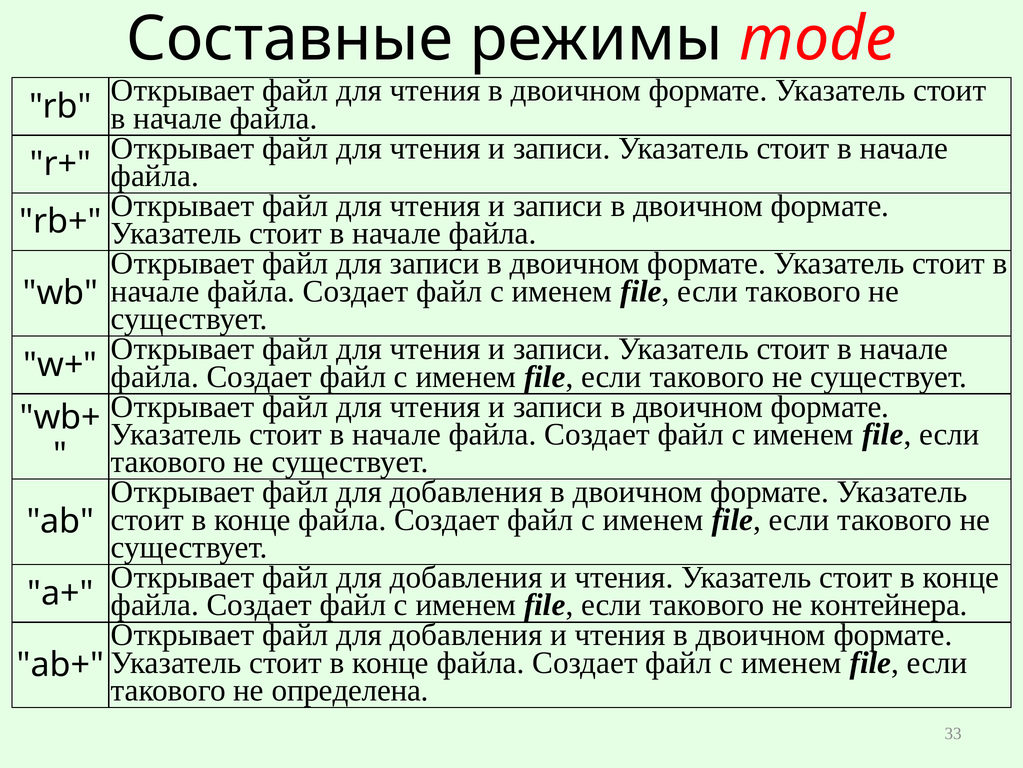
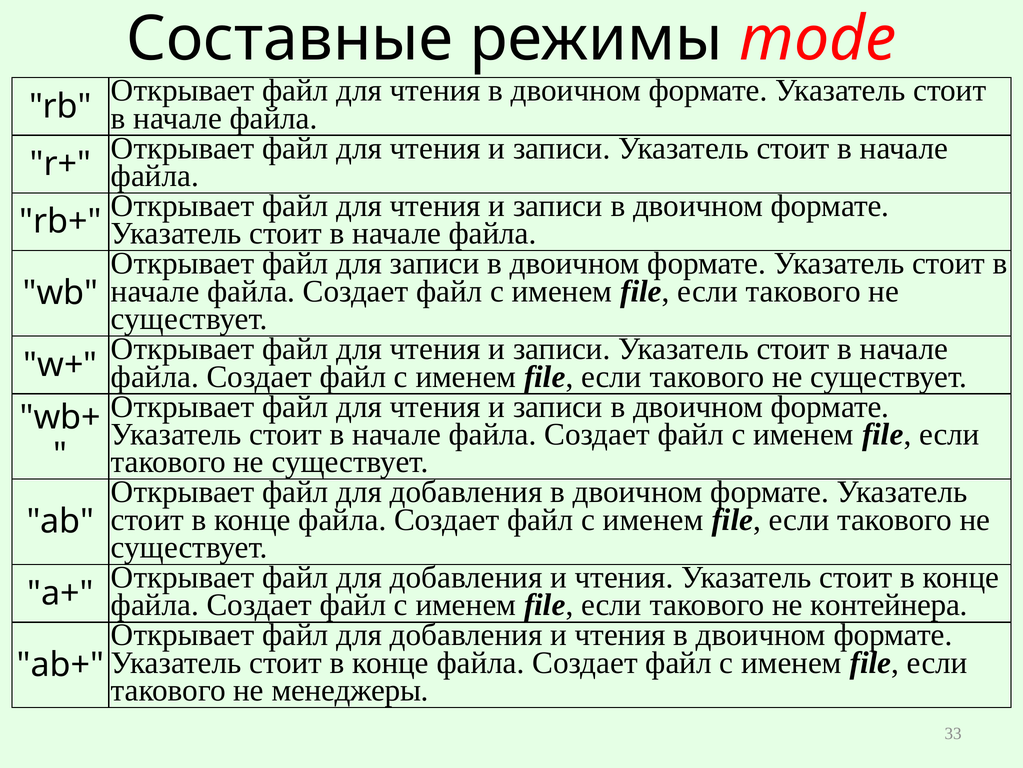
определена: определена -> менеджеры
